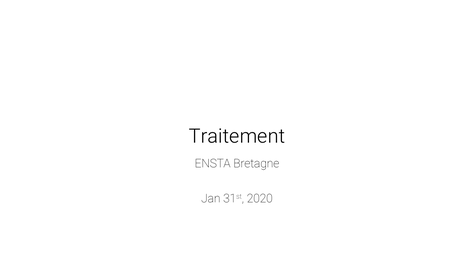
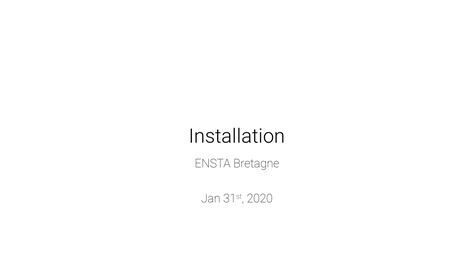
Traitement: Traitement -> Installation
